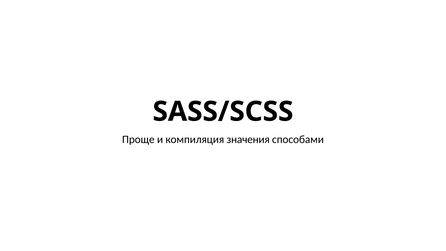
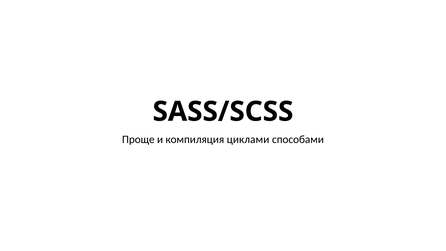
значения: значения -> циклами
